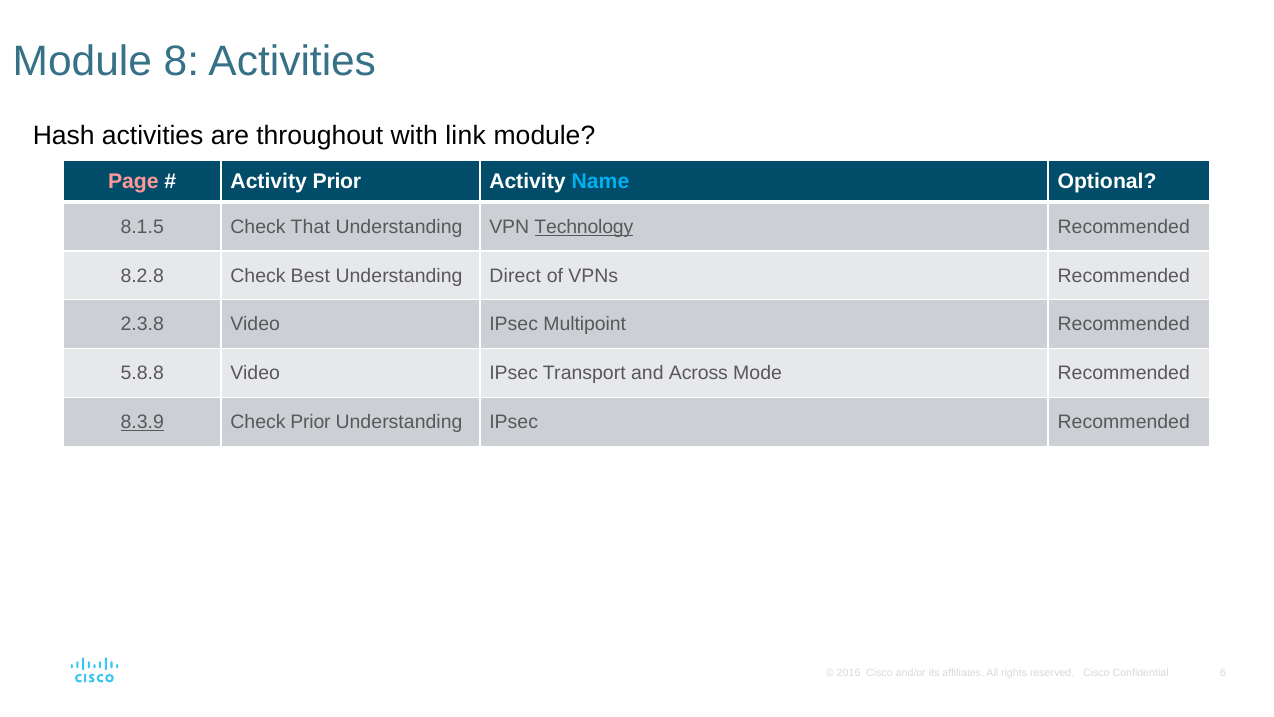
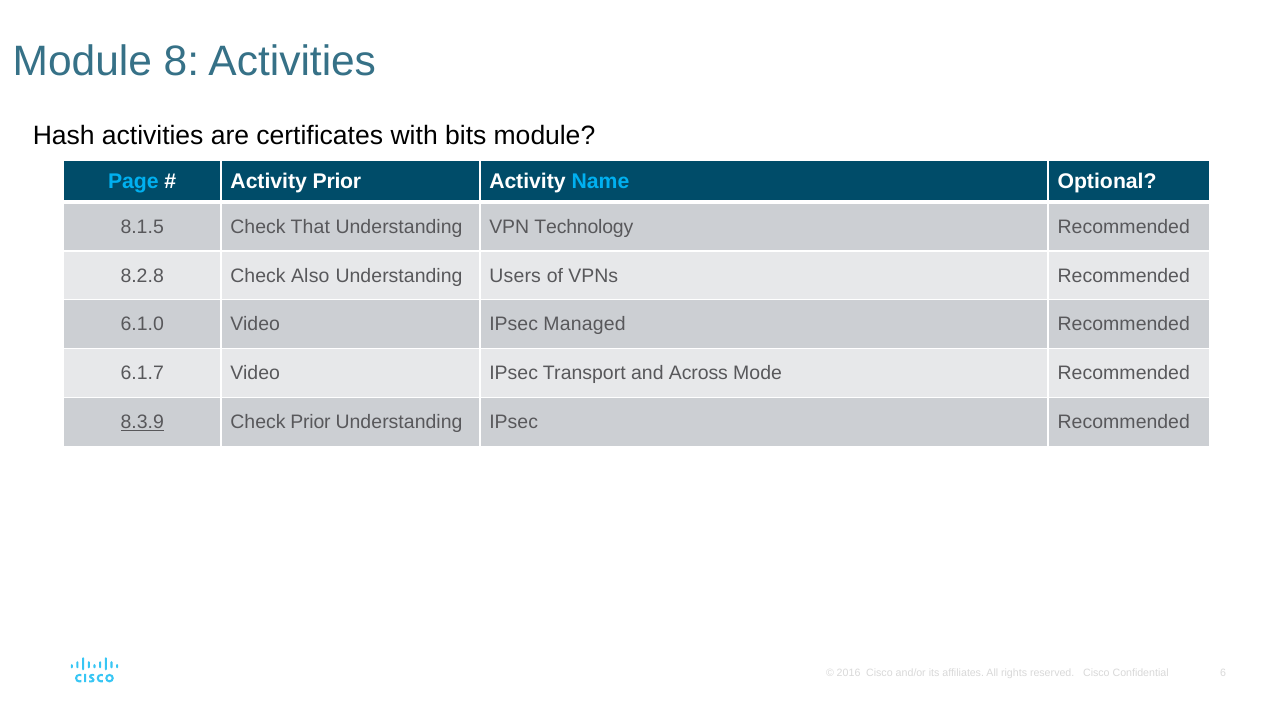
throughout: throughout -> certificates
link: link -> bits
Page colour: pink -> light blue
Technology underline: present -> none
Best: Best -> Also
Direct: Direct -> Users
2.3.8: 2.3.8 -> 6.1.0
Multipoint: Multipoint -> Managed
5.8.8: 5.8.8 -> 6.1.7
